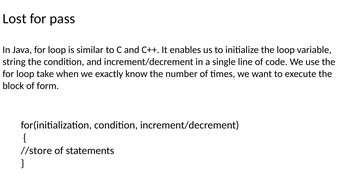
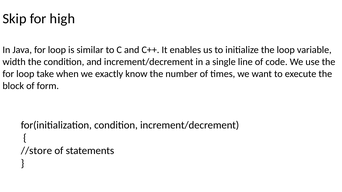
Lost: Lost -> Skip
pass: pass -> high
string: string -> width
